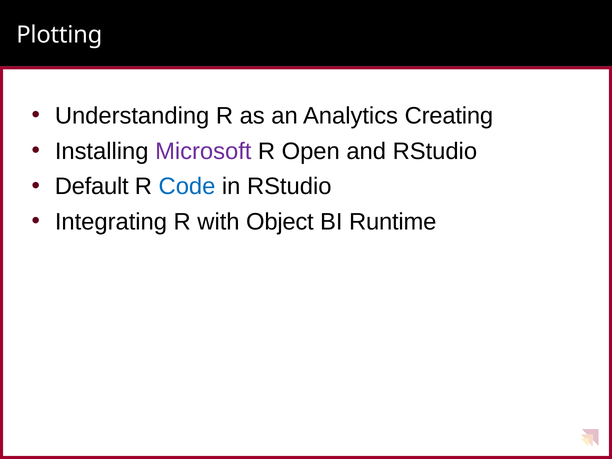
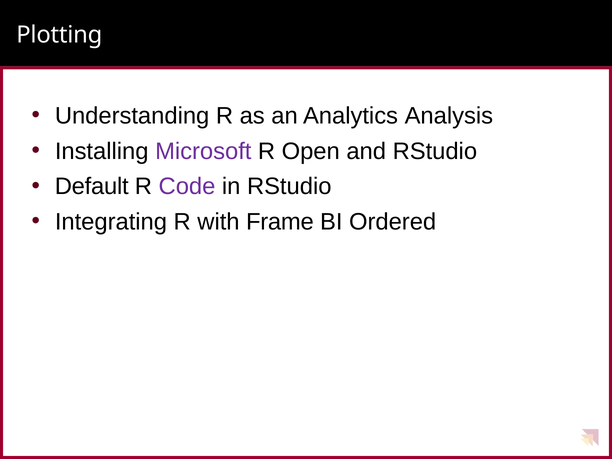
Creating: Creating -> Analysis
Code colour: blue -> purple
Object: Object -> Frame
Runtime: Runtime -> Ordered
